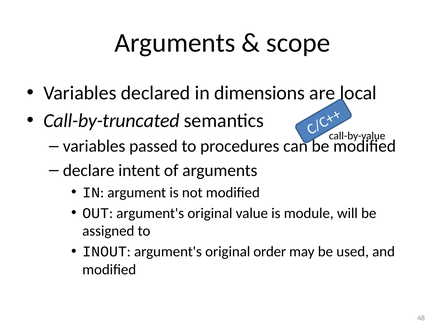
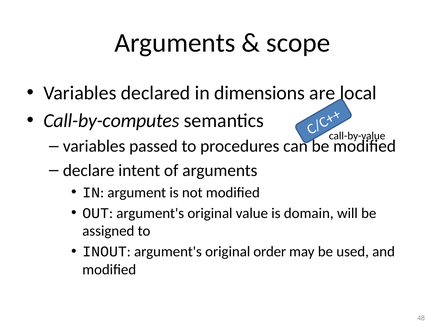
Call-by-truncated: Call-by-truncated -> Call-by-computes
module: module -> domain
